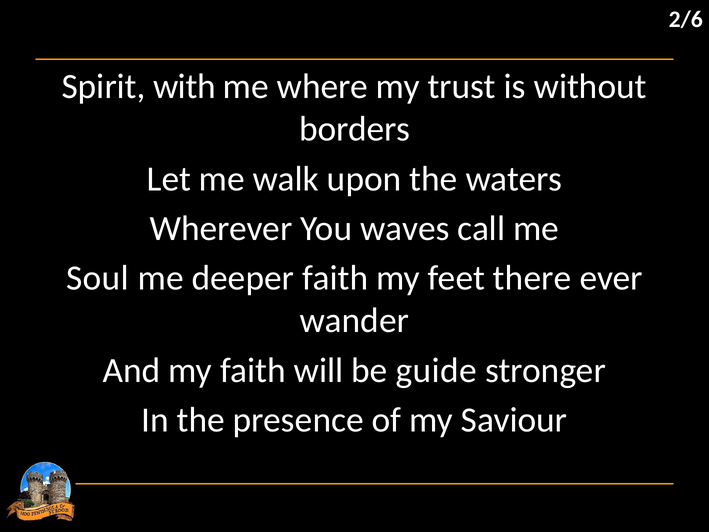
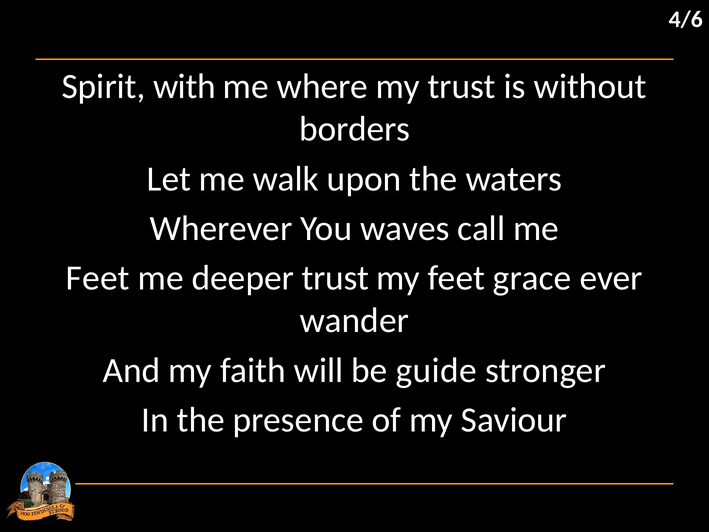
2/6: 2/6 -> 4/6
Soul at (98, 278): Soul -> Feet
deeper faith: faith -> trust
there: there -> grace
